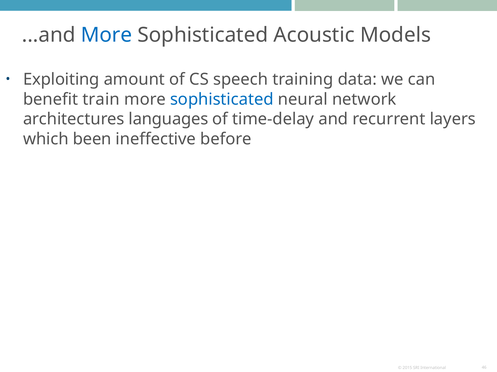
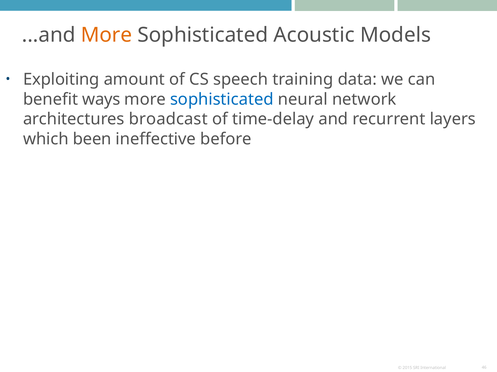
More at (107, 35) colour: blue -> orange
train: train -> ways
languages: languages -> broadcast
